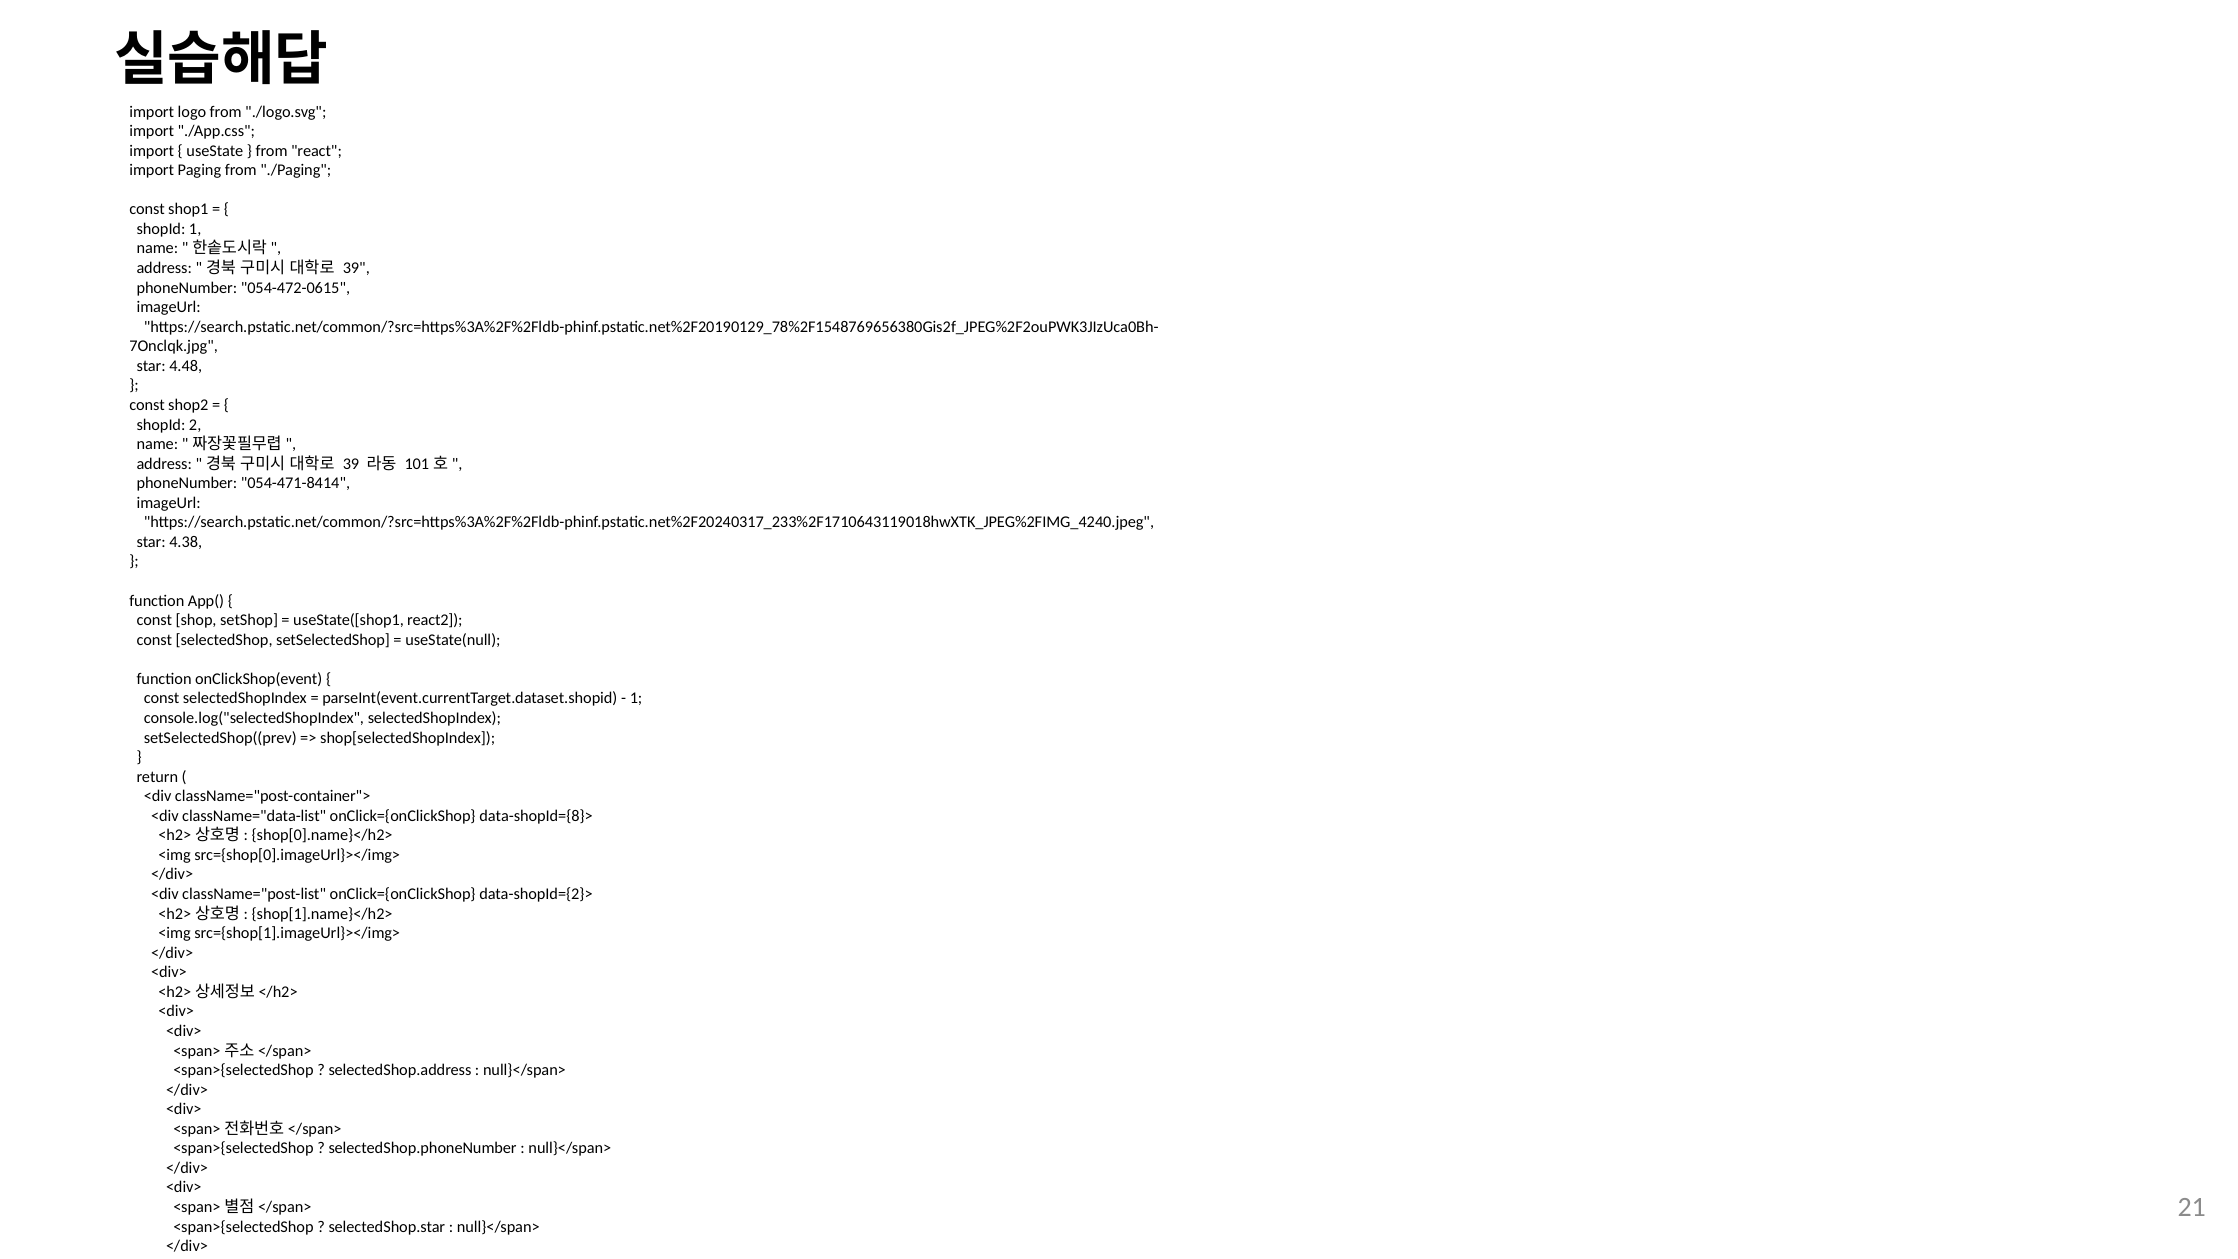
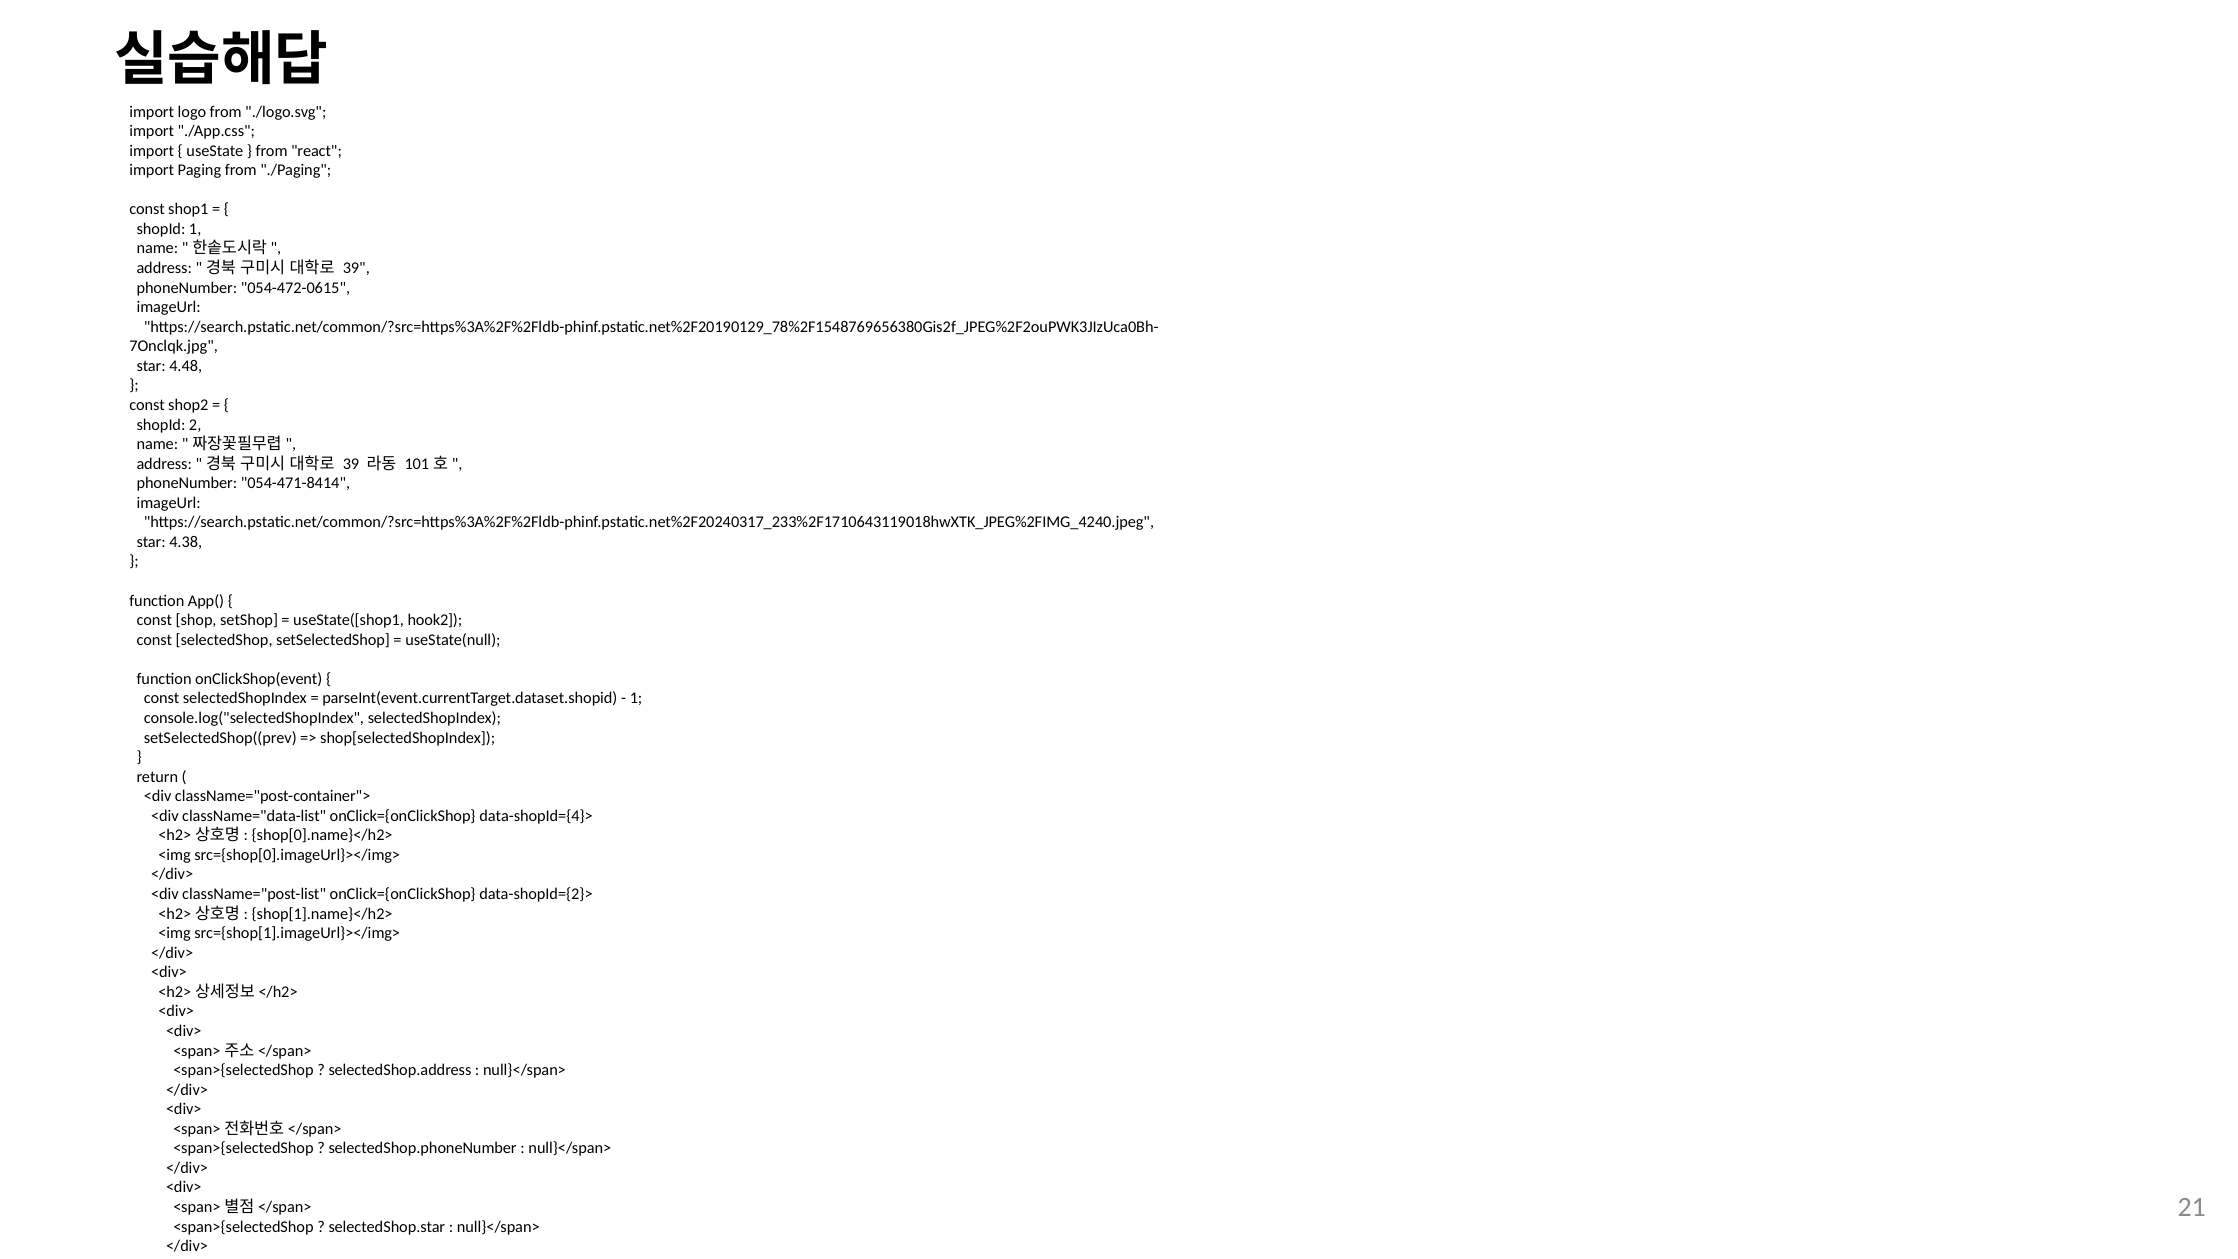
react2: react2 -> hook2
data-shopId={8}>: data-shopId={8}> -> data-shopId={4}>
